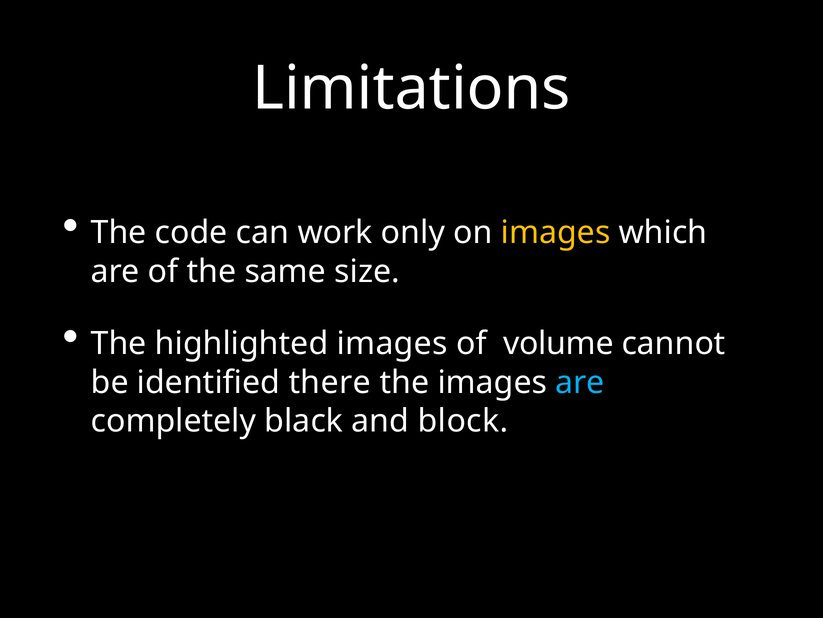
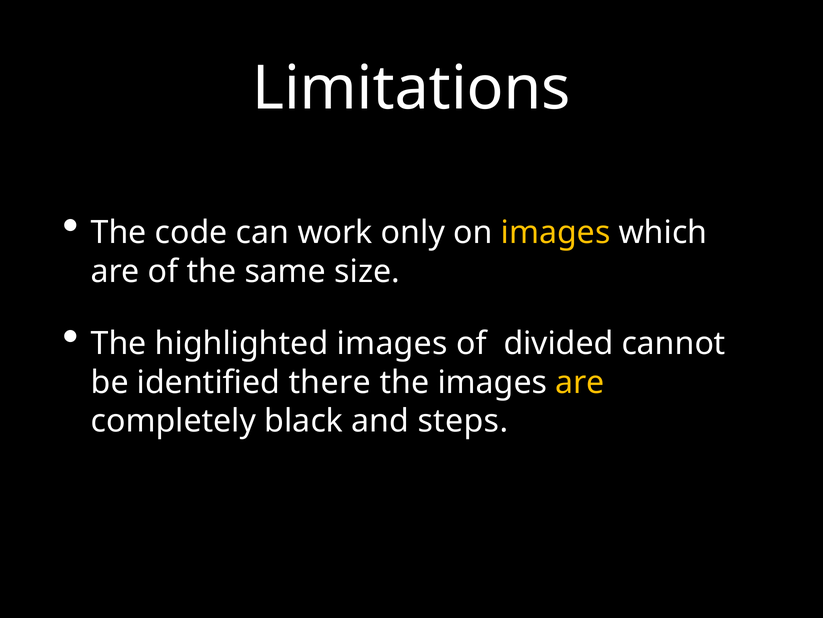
volume: volume -> divided
are at (580, 382) colour: light blue -> yellow
block: block -> steps
